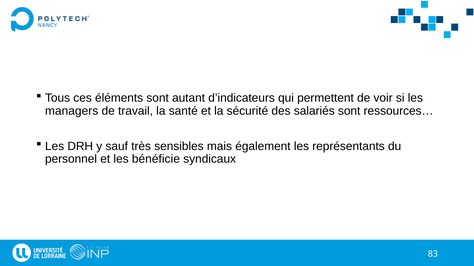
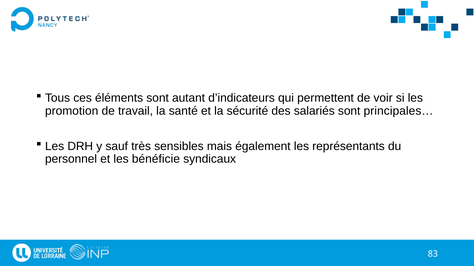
managers: managers -> promotion
ressources…: ressources… -> principales…
